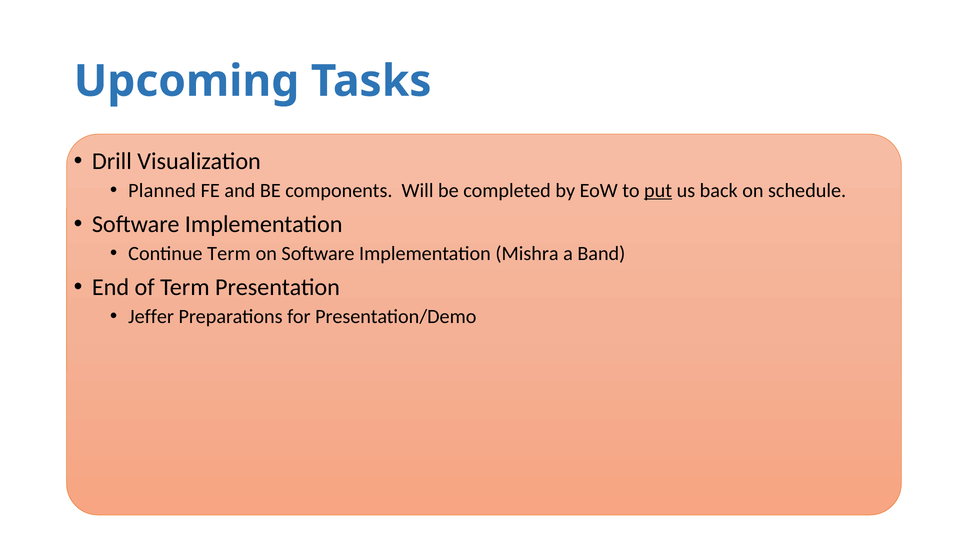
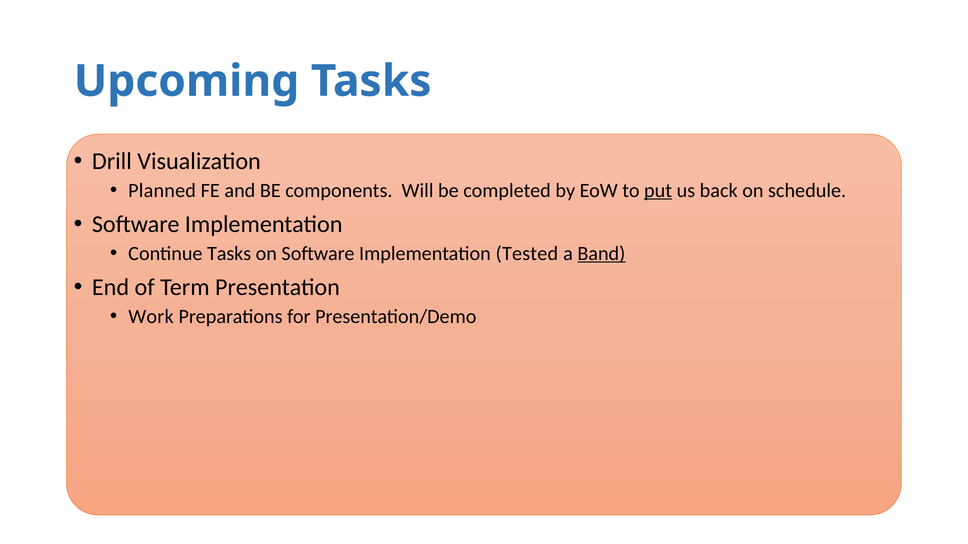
Continue Term: Term -> Tasks
Mishra: Mishra -> Tested
Band underline: none -> present
Jeffer: Jeffer -> Work
